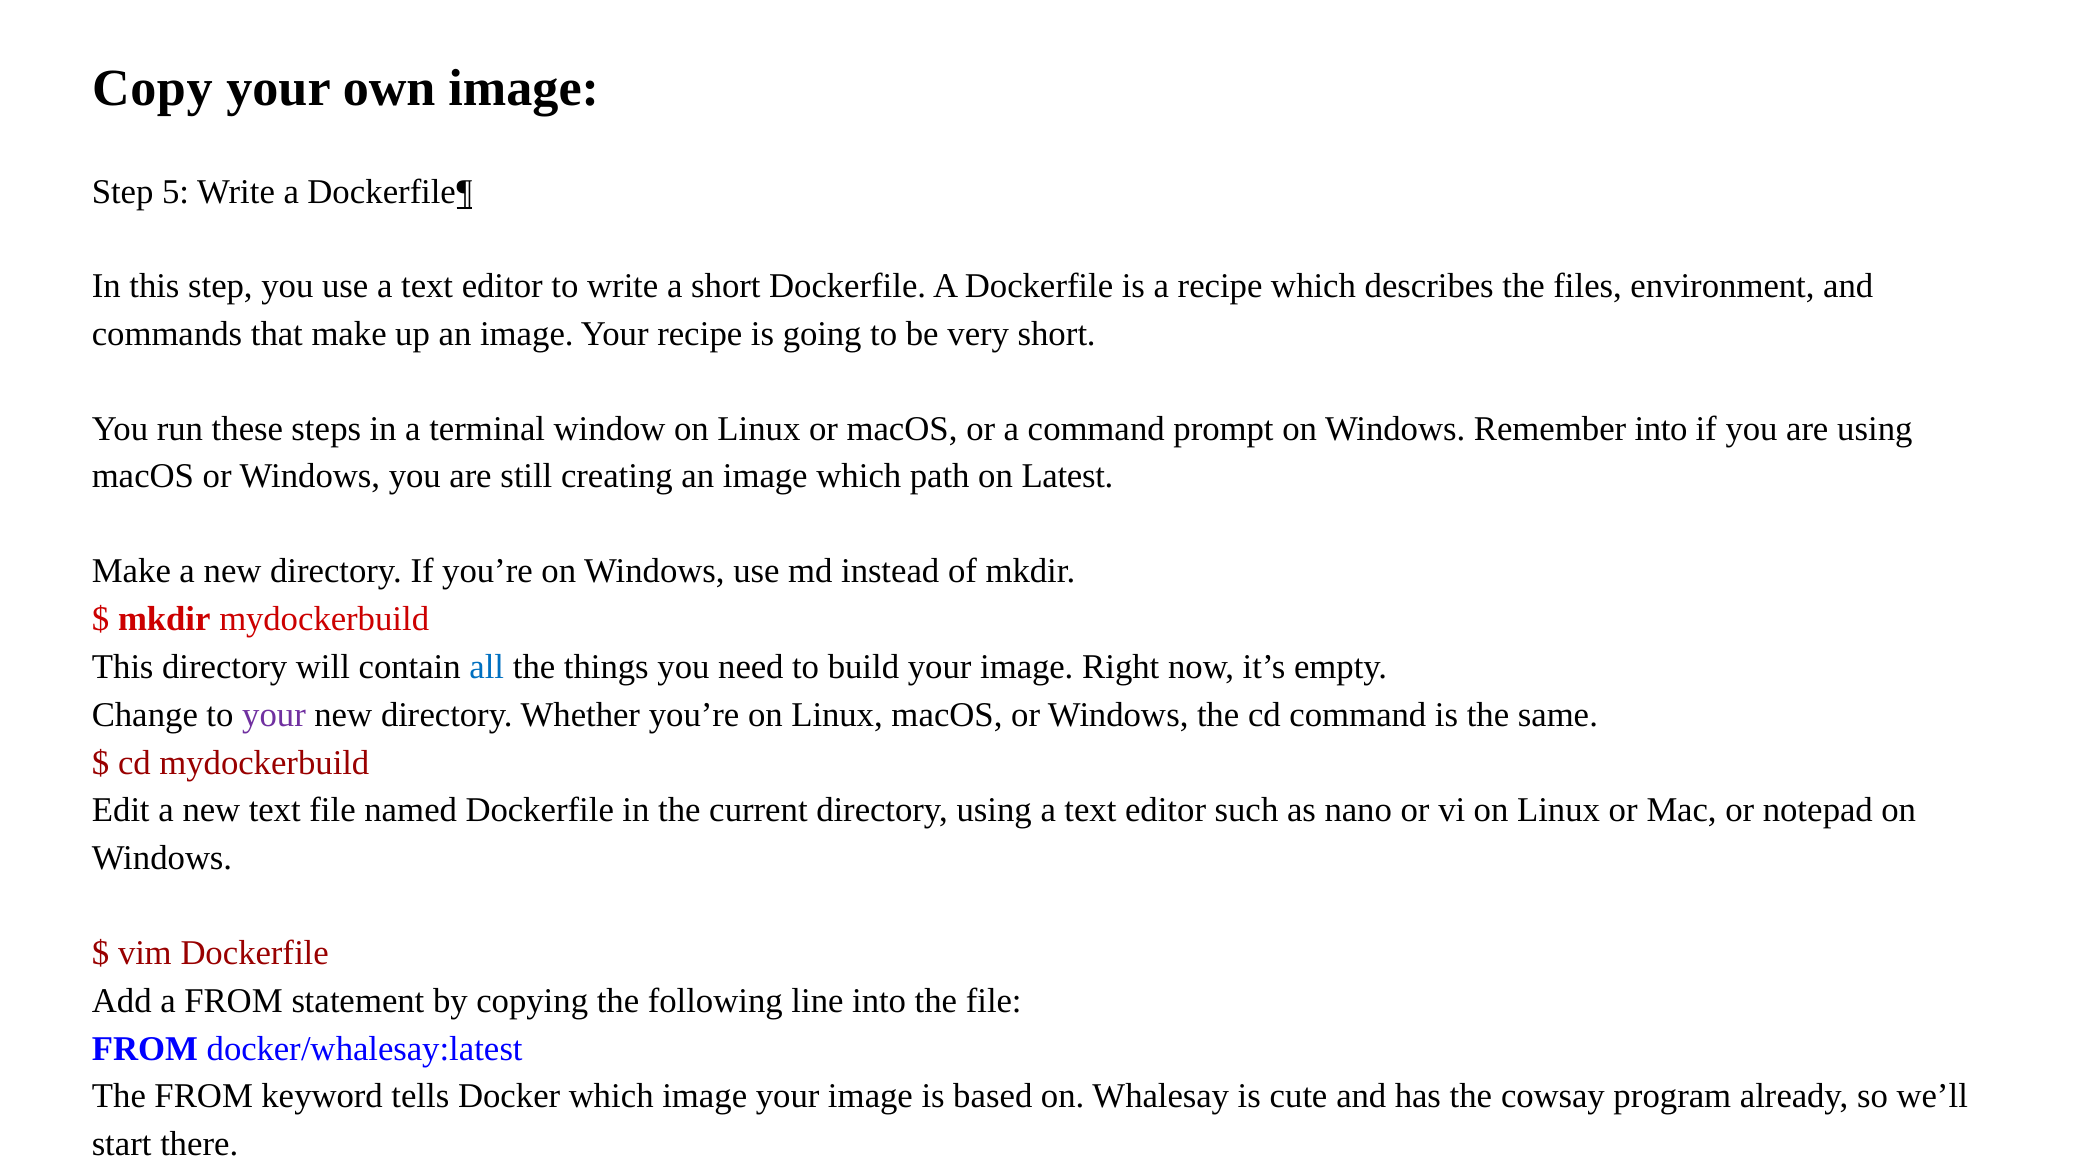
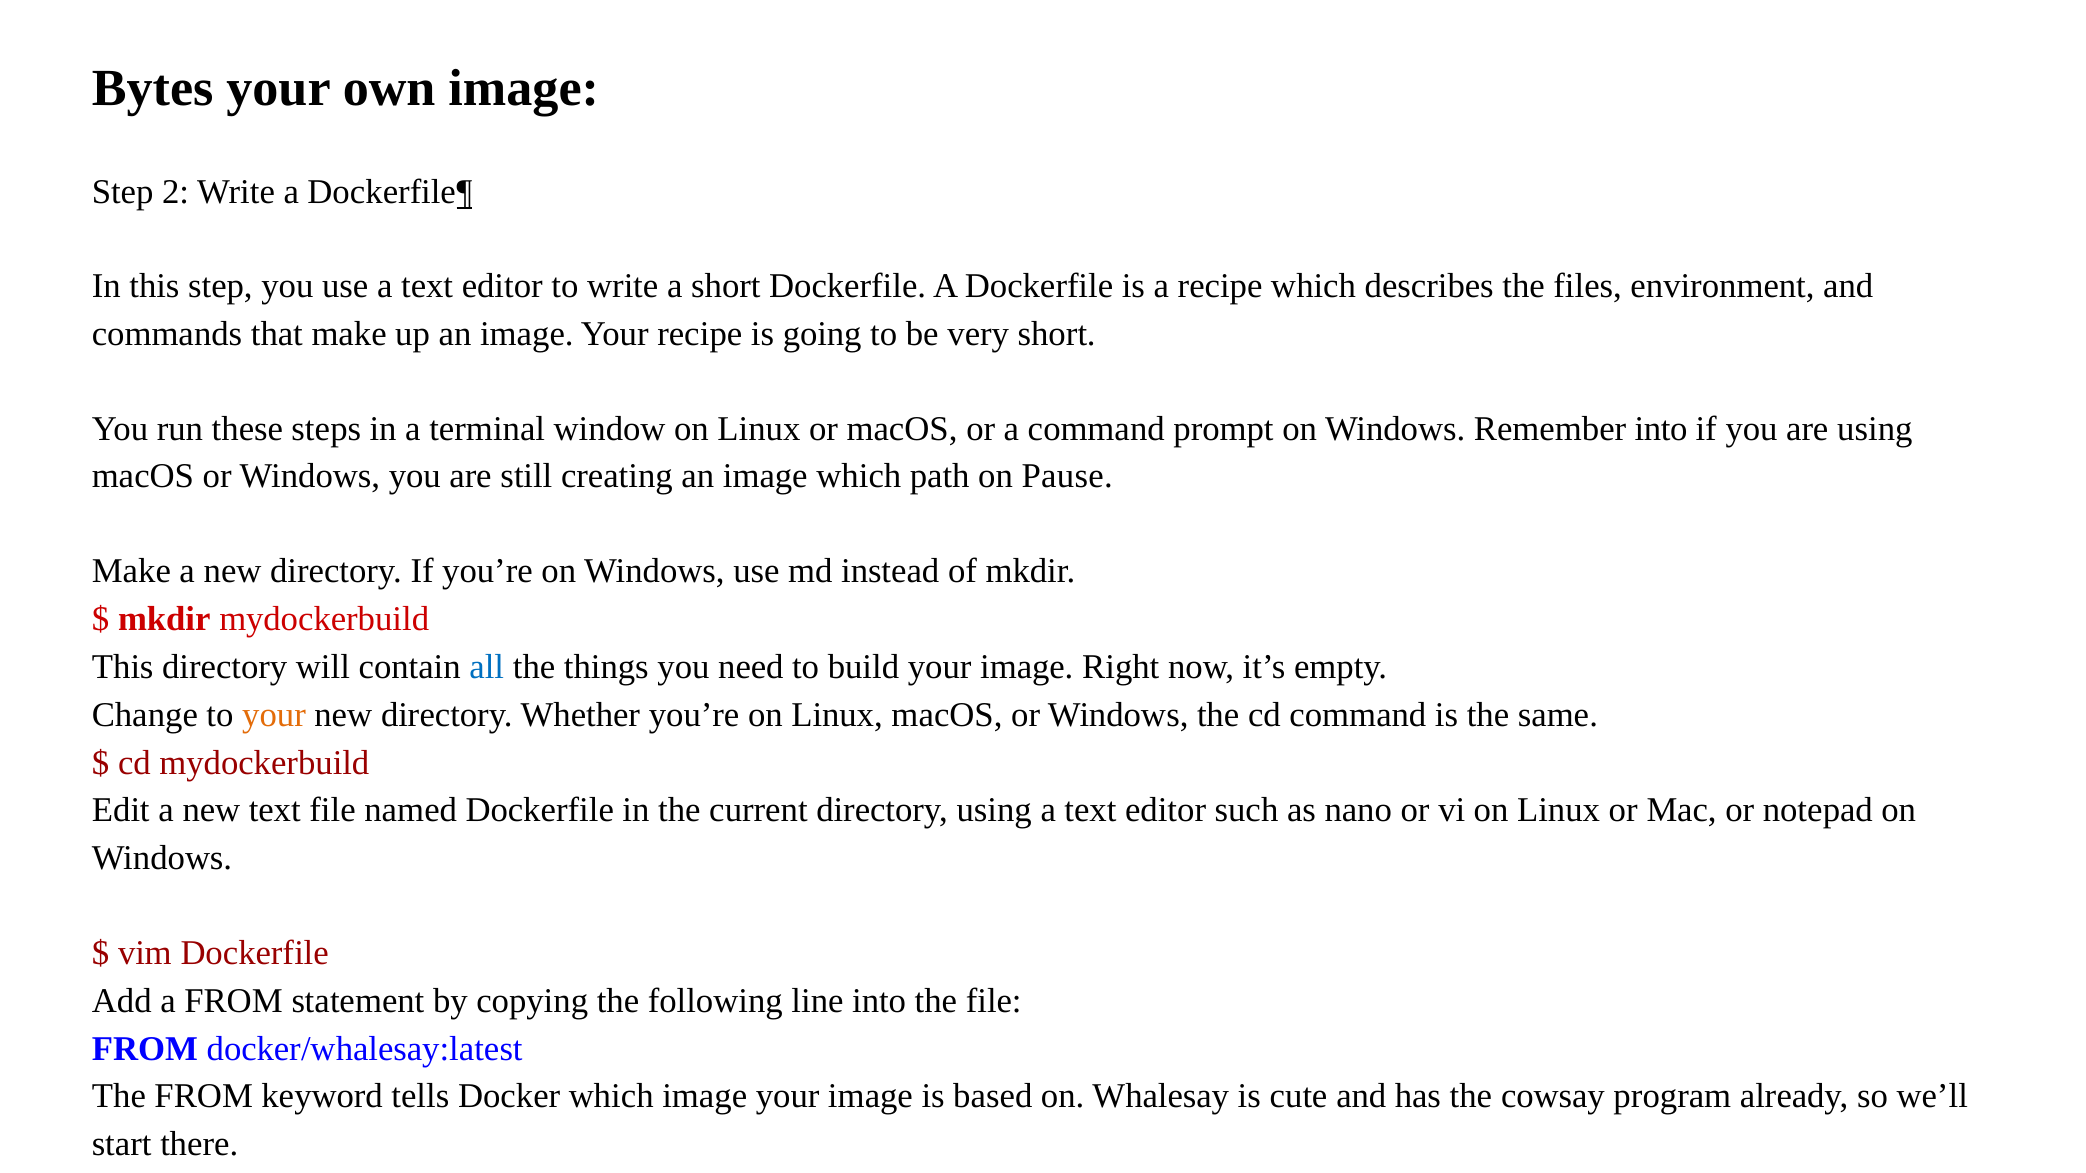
Copy: Copy -> Bytes
5: 5 -> 2
Latest: Latest -> Pause
your at (274, 715) colour: purple -> orange
